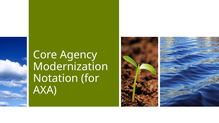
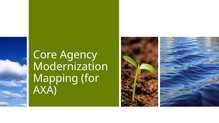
Notation: Notation -> Mapping
